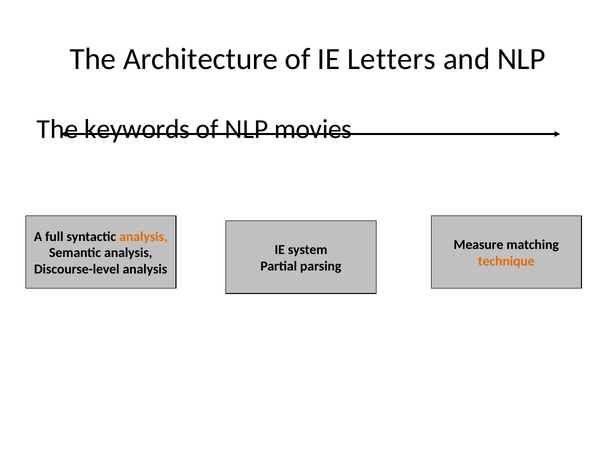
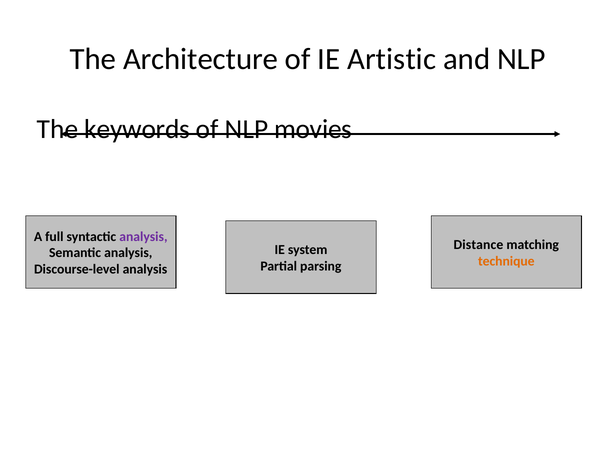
Letters: Letters -> Artistic
analysis at (143, 237) colour: orange -> purple
Measure: Measure -> Distance
